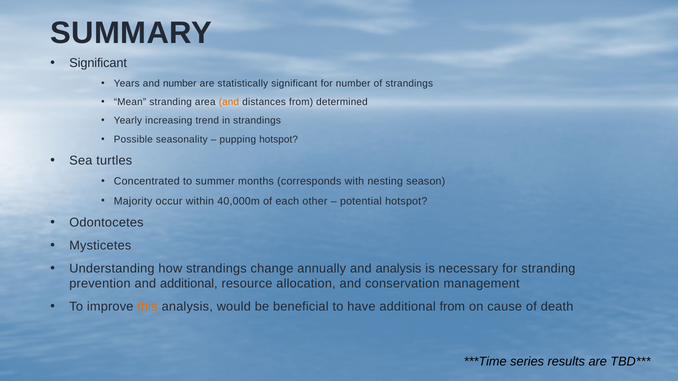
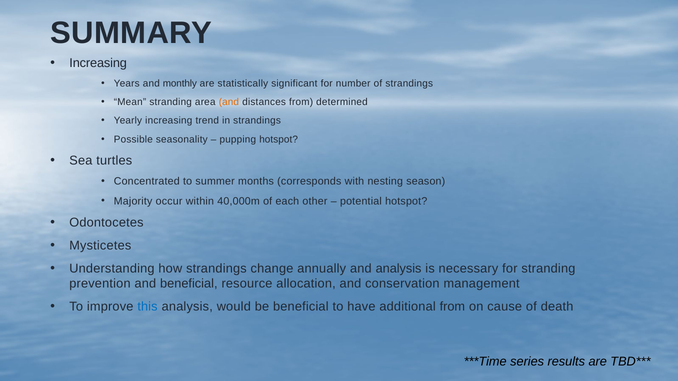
Significant at (98, 63): Significant -> Increasing
and number: number -> monthly
and additional: additional -> beneficial
this colour: orange -> blue
